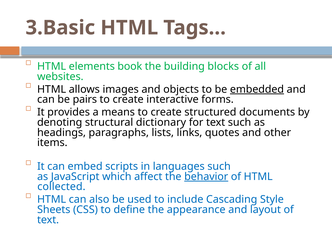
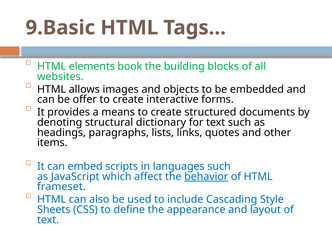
3.Basic: 3.Basic -> 9.Basic
embedded underline: present -> none
pairs: pairs -> offer
collected: collected -> frameset
